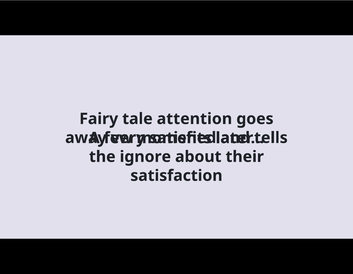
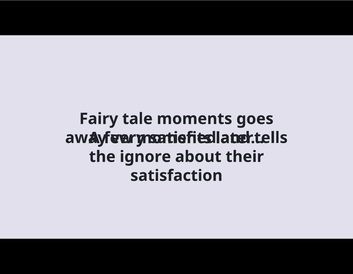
tale attention: attention -> moments
